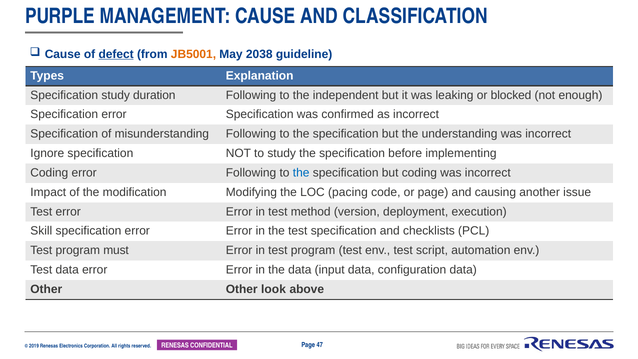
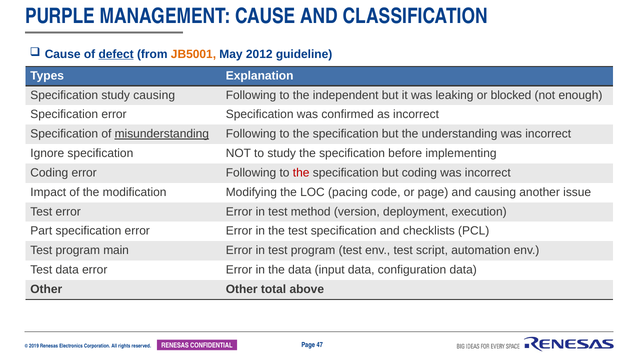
2038: 2038 -> 2012
study duration: duration -> causing
misunderstanding underline: none -> present
the at (301, 173) colour: blue -> red
Skill: Skill -> Part
must: must -> main
look: look -> total
